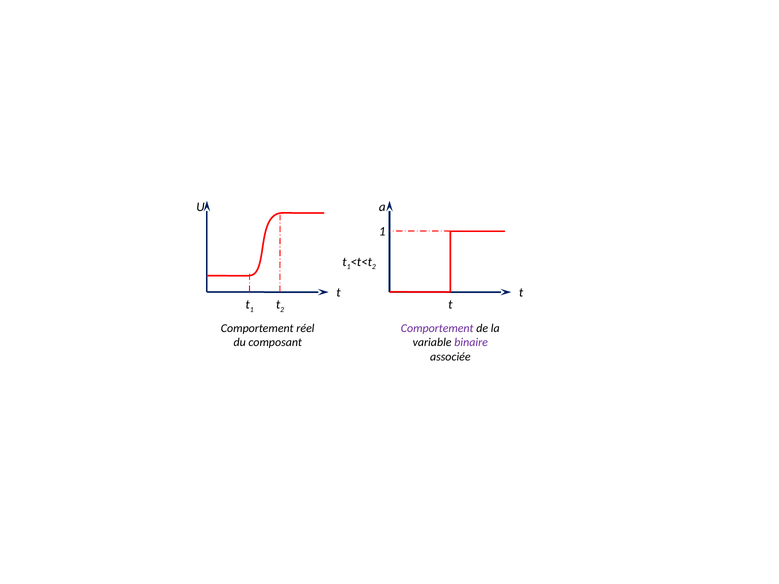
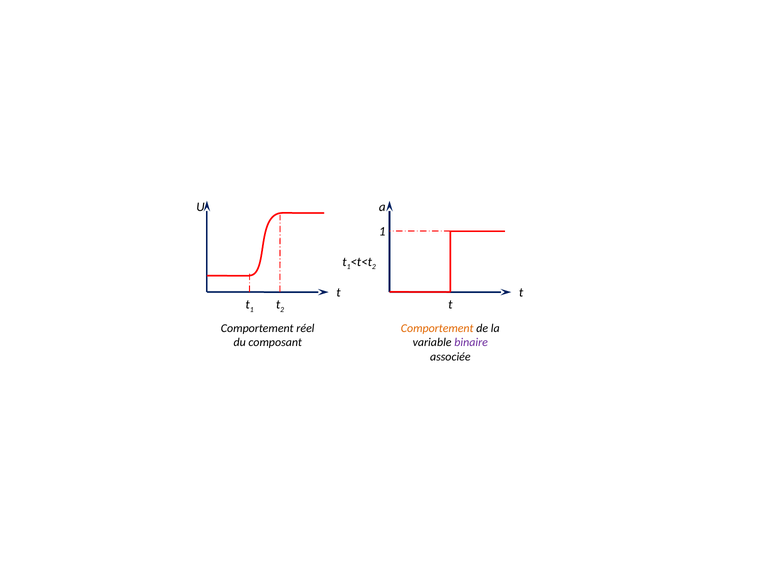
Comportement at (437, 328) colour: purple -> orange
